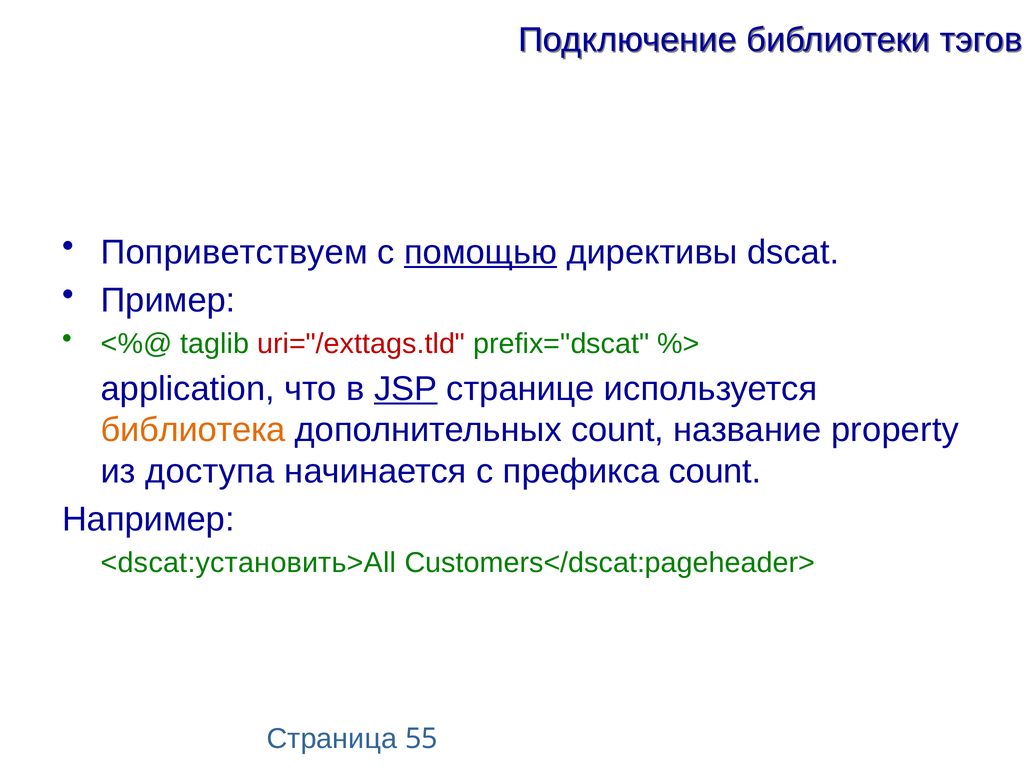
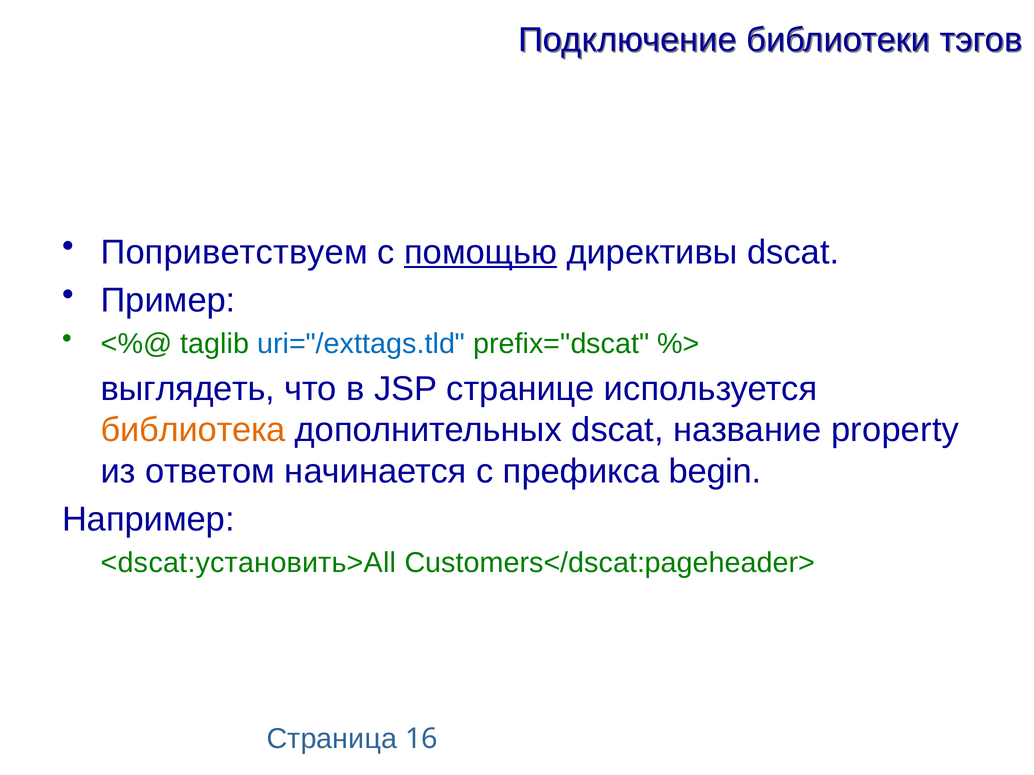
uri="/exttags.tld colour: red -> blue
application: application -> выглядеть
JSP underline: present -> none
дополнительных count: count -> dscat
доступа: доступа -> ответом
префикса count: count -> begin
55: 55 -> 16
